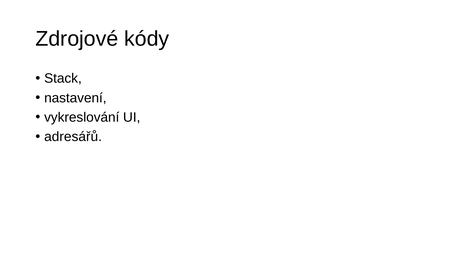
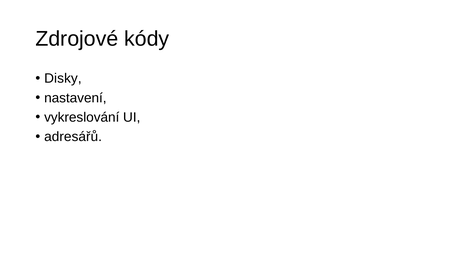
Stack: Stack -> Disky
